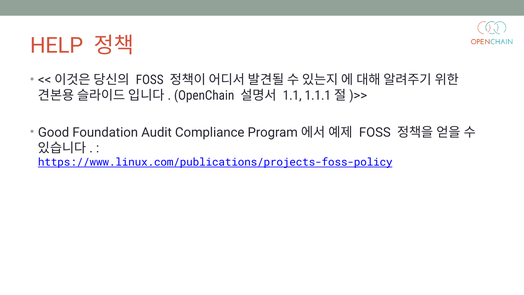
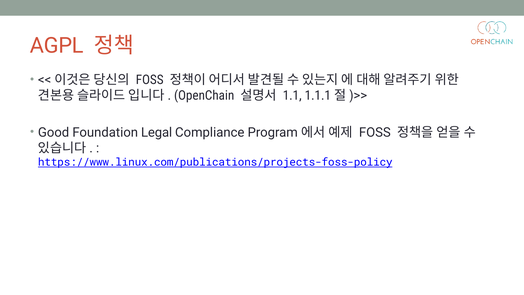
HELP: HELP -> AGPL
Audit: Audit -> Legal
